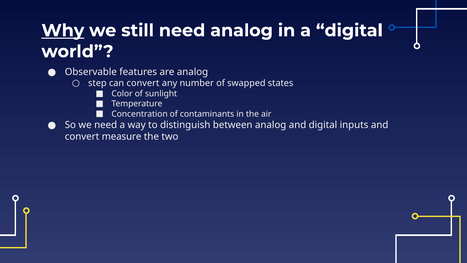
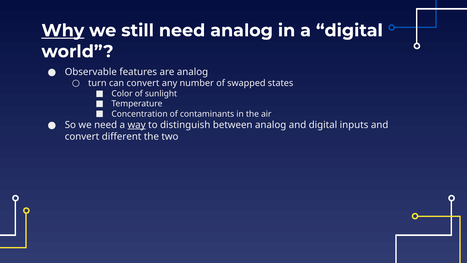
step: step -> turn
way underline: none -> present
measure: measure -> different
